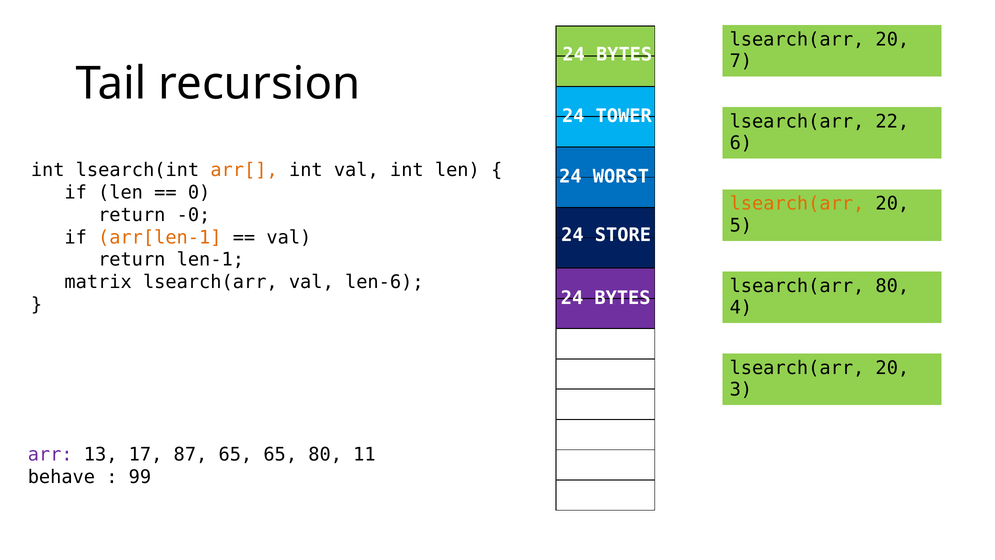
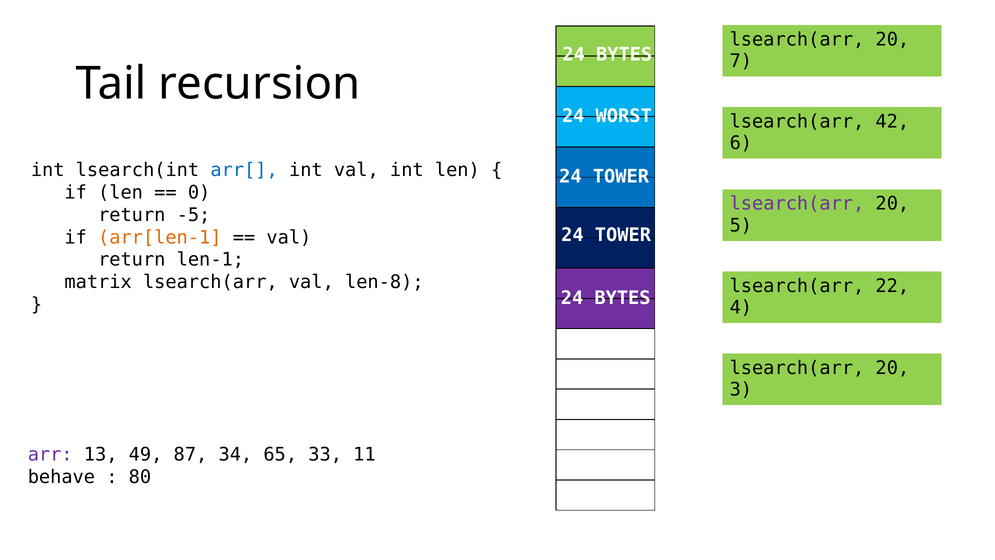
TOWER: TOWER -> WORST
22: 22 -> 42
arr[ colour: orange -> blue
WORST at (621, 177): WORST -> TOWER
lsearch(arr at (797, 204) colour: orange -> purple
-0: -0 -> -5
STORE at (623, 235): STORE -> TOWER
len-6: len-6 -> len-8
lsearch(arr 80: 80 -> 22
17: 17 -> 49
87 65: 65 -> 34
65 80: 80 -> 33
99: 99 -> 80
